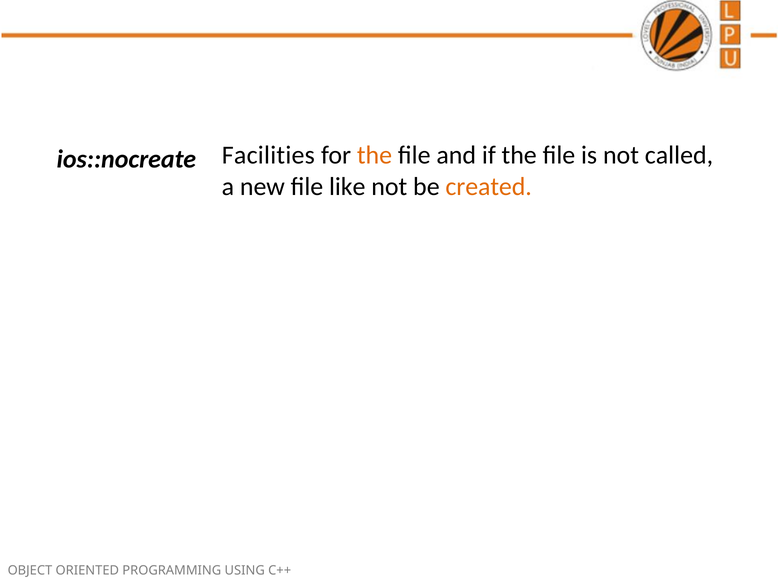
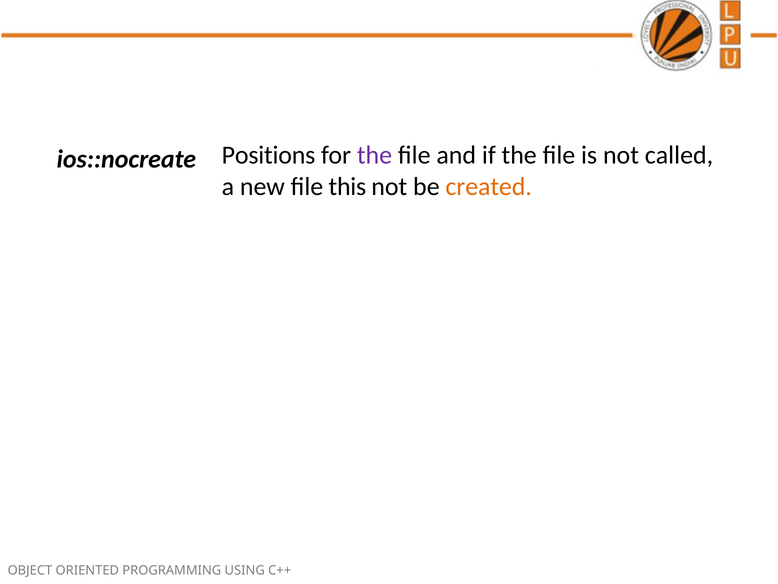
Facilities: Facilities -> Positions
the at (375, 155) colour: orange -> purple
like: like -> this
